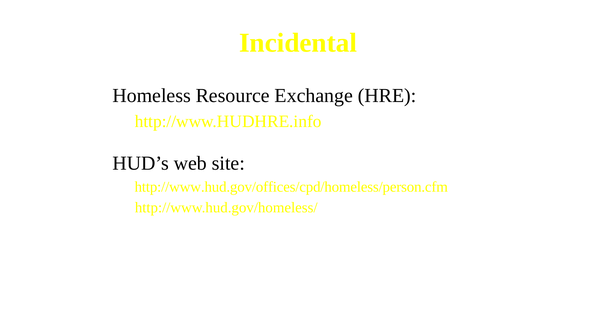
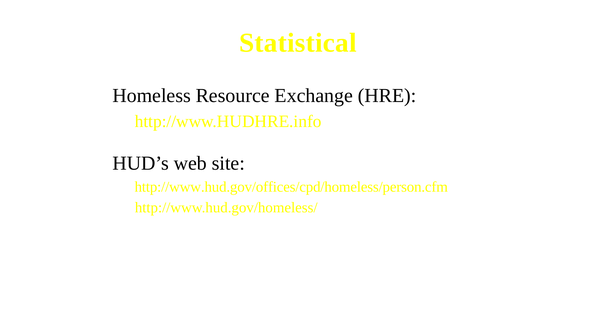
Incidental: Incidental -> Statistical
